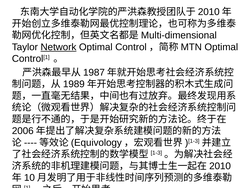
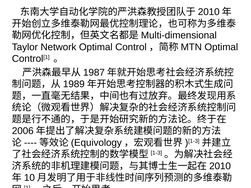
Network underline: present -> none
